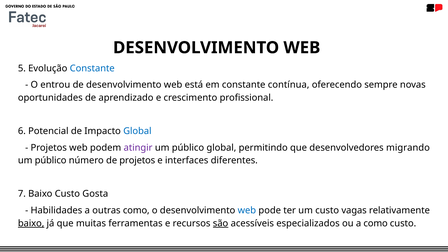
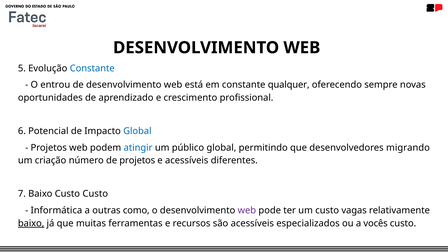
contínua: contínua -> qualquer
atingir colour: purple -> blue
público at (51, 161): público -> criação
e interfaces: interfaces -> acessíveis
Custo Gosta: Gosta -> Custo
Habilidades: Habilidades -> Informática
web at (247, 210) colour: blue -> purple
são underline: present -> none
a como: como -> vocês
